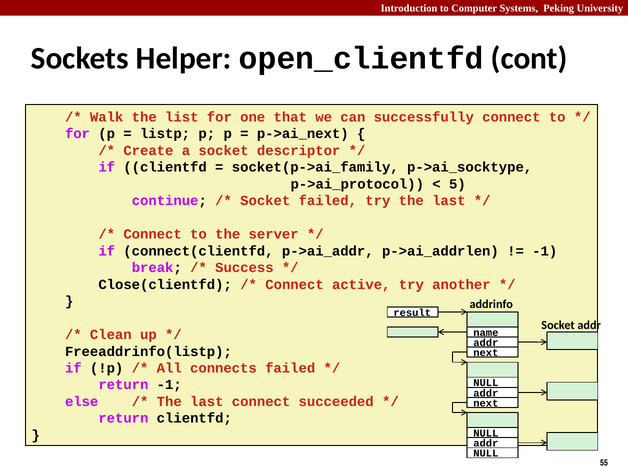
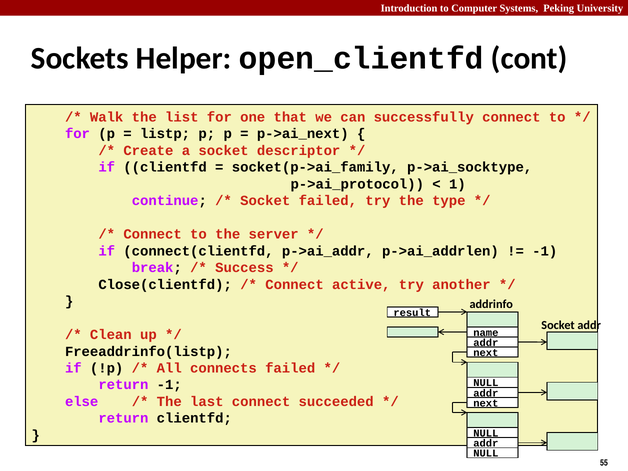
5: 5 -> 1
try the last: last -> type
